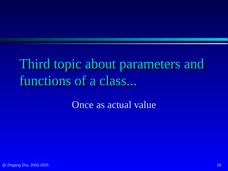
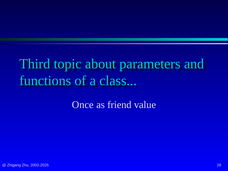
actual: actual -> friend
